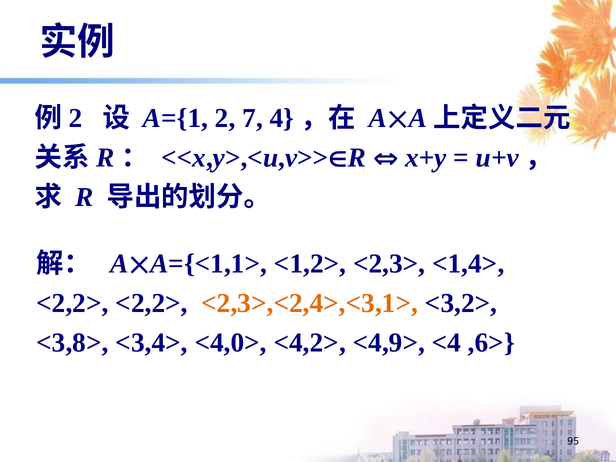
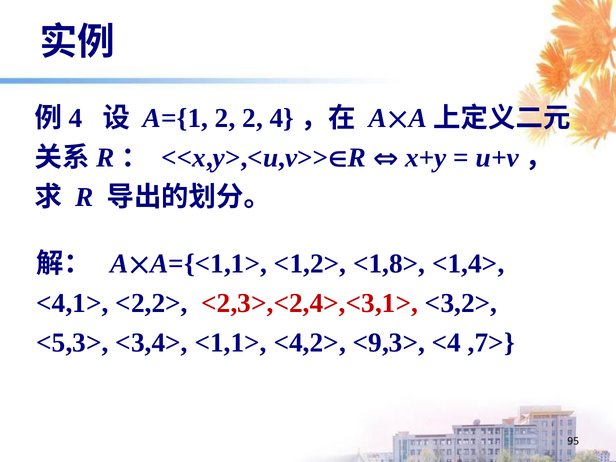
2 at (76, 118): 2 -> 4
2 7: 7 -> 2
<2,3>: <2,3> -> <1,8>
<2,2> at (72, 303): <2,2> -> <4,1>
<2,3>,<2,4>,<3,1> colour: orange -> red
<3,8>: <3,8> -> <5,3>
<4,0>: <4,0> -> <1,1>
<4,9>: <4,9> -> <9,3>
,6>: ,6> -> ,7>
